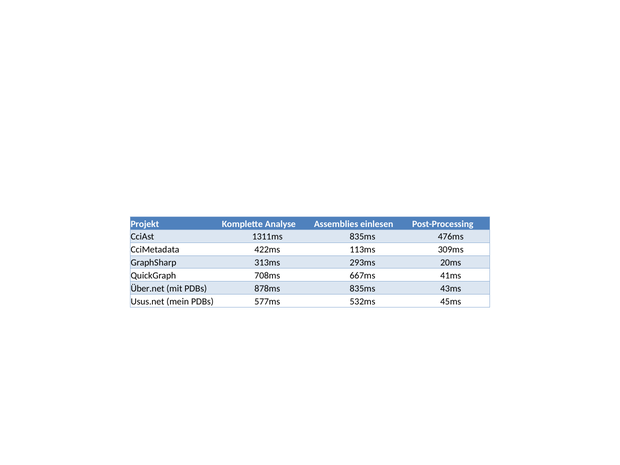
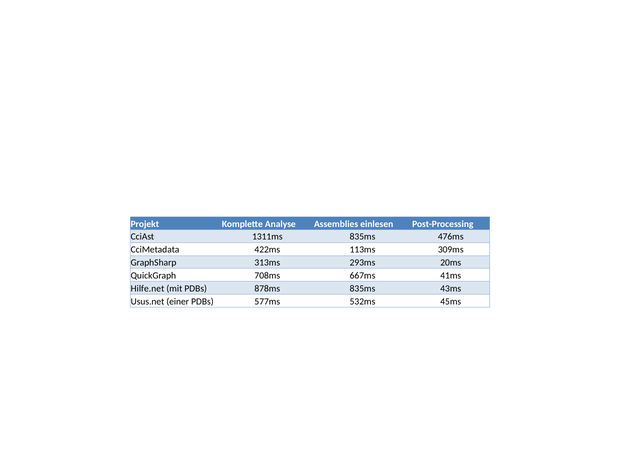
Über.net: Über.net -> Hilfe.net
mein: mein -> einer
